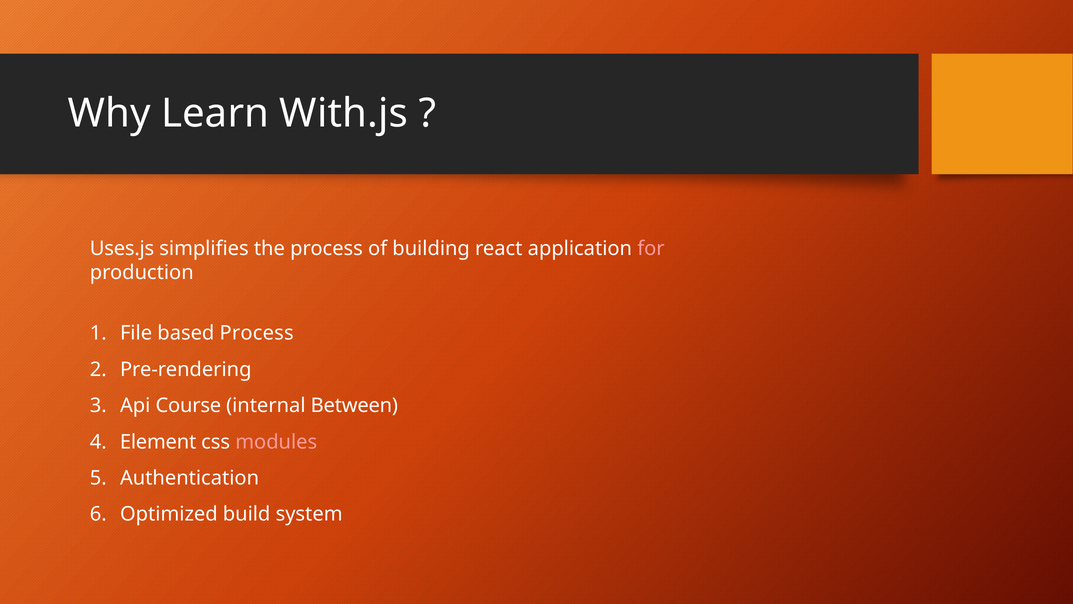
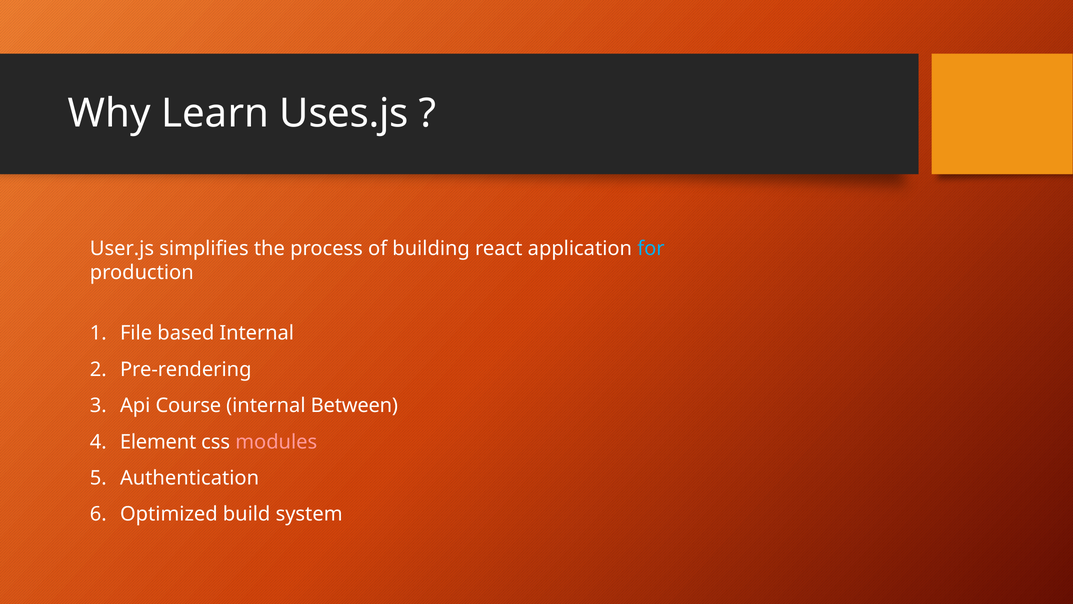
With.js: With.js -> Uses.js
Uses.js: Uses.js -> User.js
for colour: pink -> light blue
based Process: Process -> Internal
